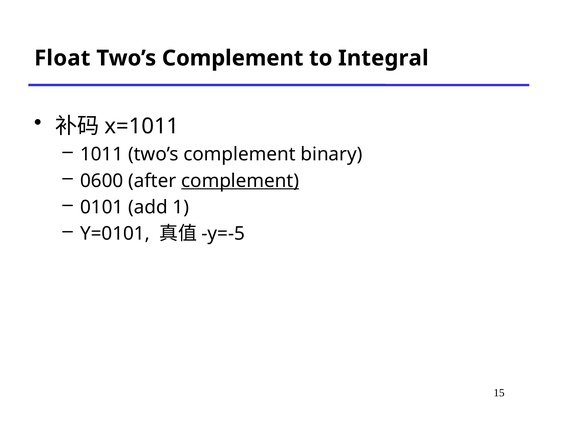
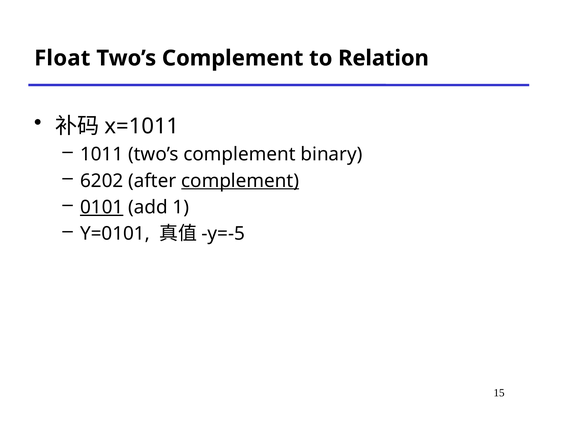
Integral: Integral -> Relation
0600: 0600 -> 6202
0101 underline: none -> present
